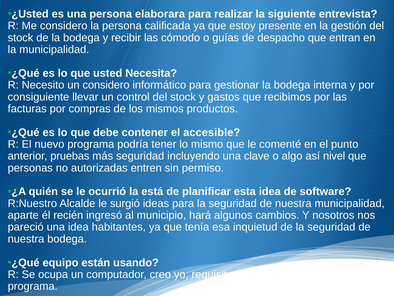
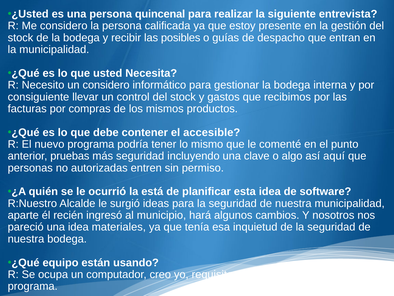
elaborara: elaborara -> quincenal
cómodo: cómodo -> posibles
nivel: nivel -> aquí
habitantes: habitantes -> materiales
